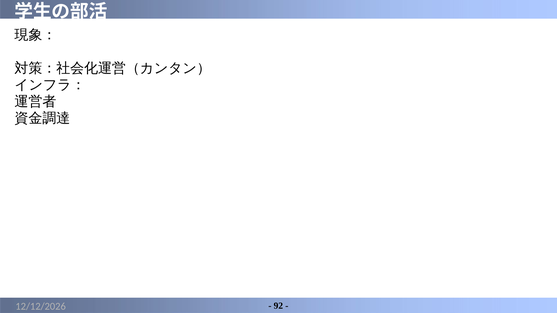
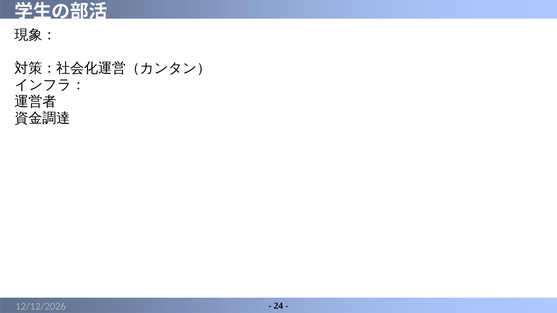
92: 92 -> 24
